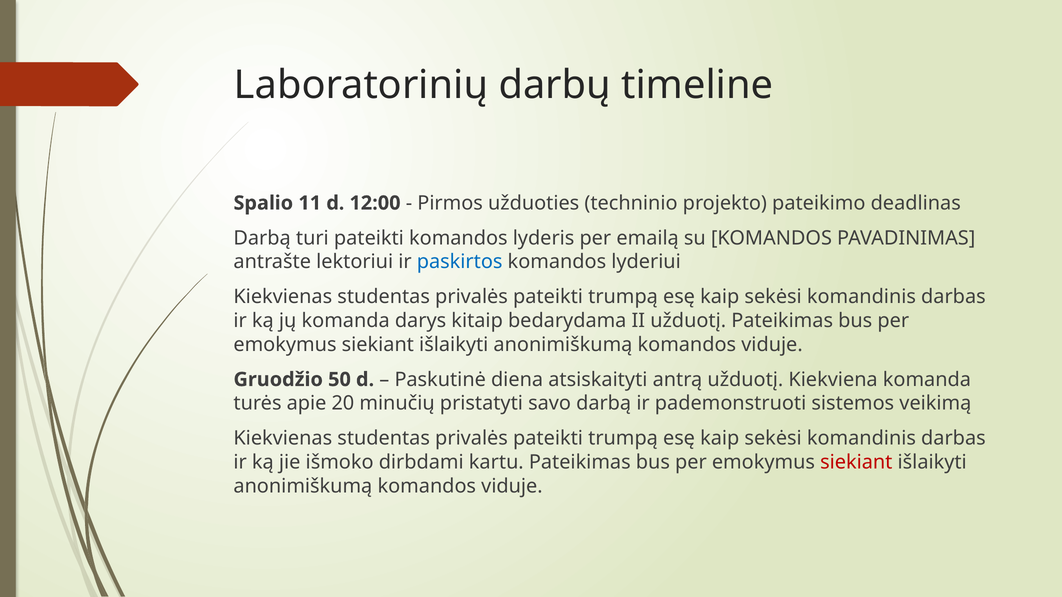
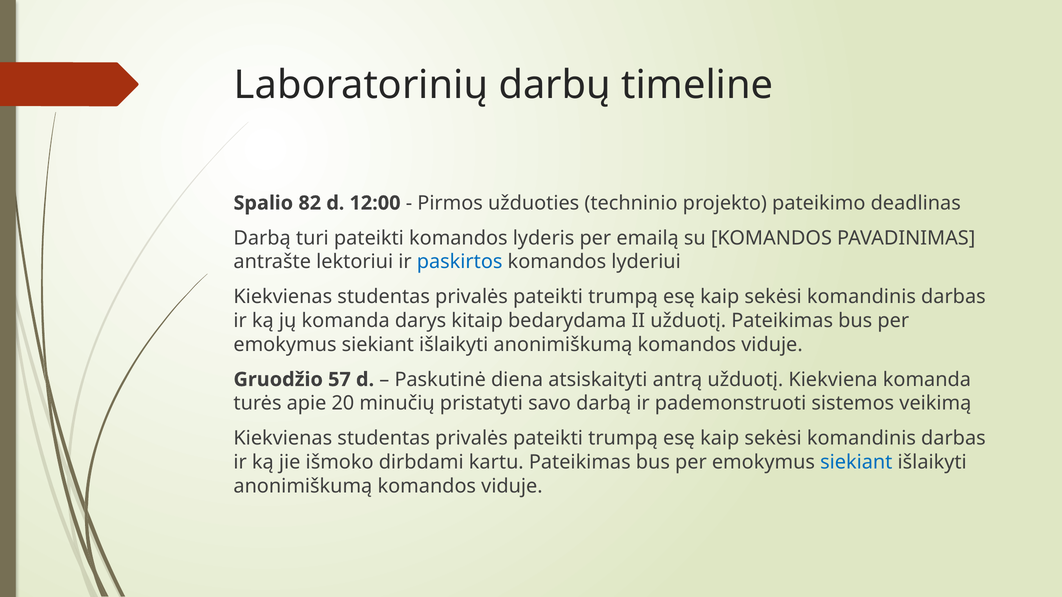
11: 11 -> 82
50: 50 -> 57
siekiant at (856, 463) colour: red -> blue
